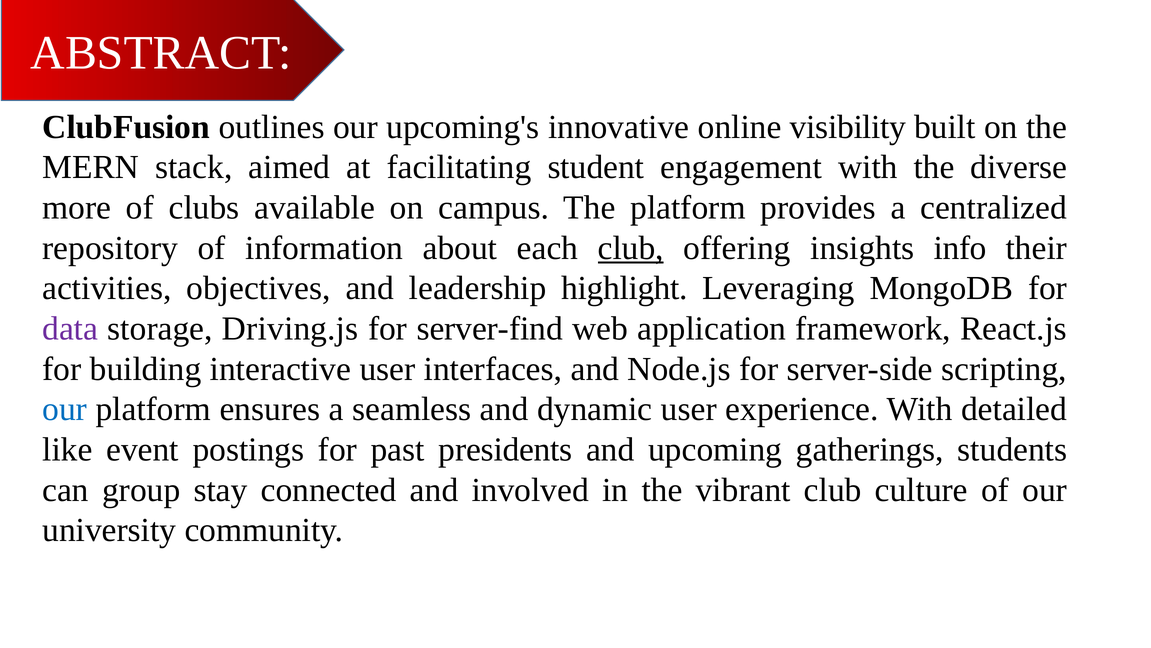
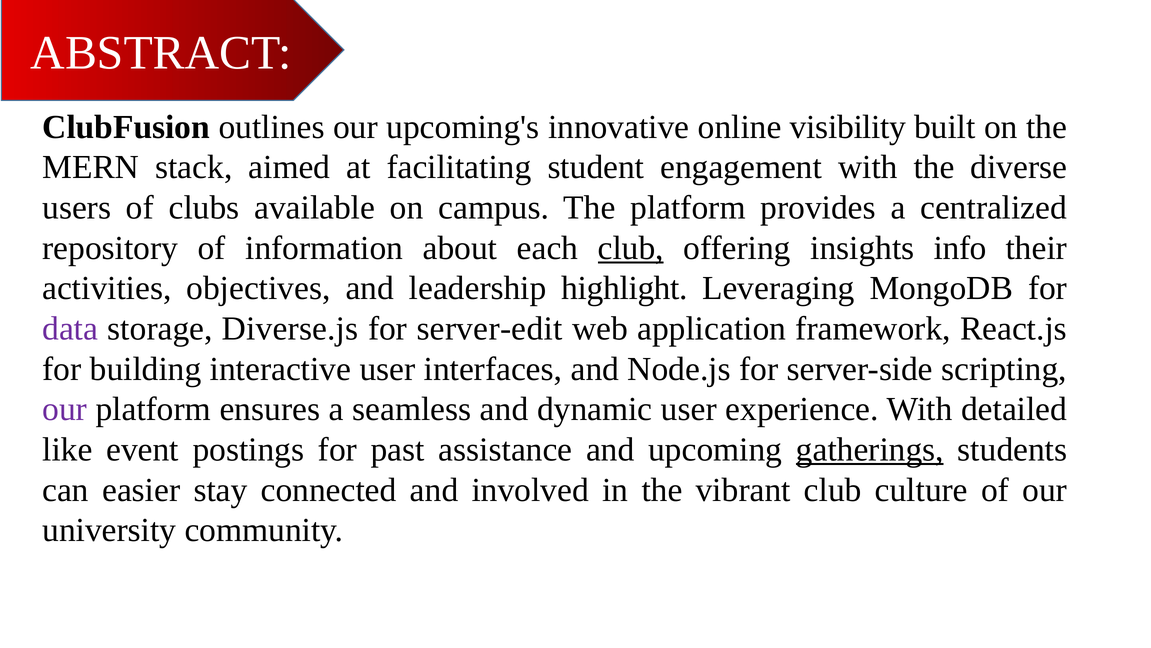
more: more -> users
Driving.js: Driving.js -> Diverse.js
server-find: server-find -> server-edit
our at (65, 409) colour: blue -> purple
presidents: presidents -> assistance
gatherings underline: none -> present
group: group -> easier
